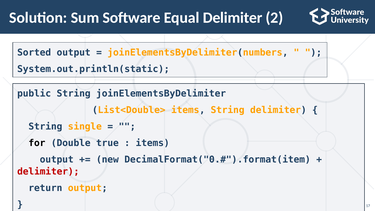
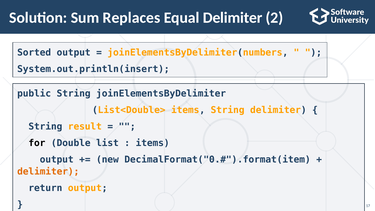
Software: Software -> Replaces
System.out.println(static: System.out.println(static -> System.out.println(insert
single: single -> result
true: true -> list
delimiter at (48, 171) colour: red -> orange
